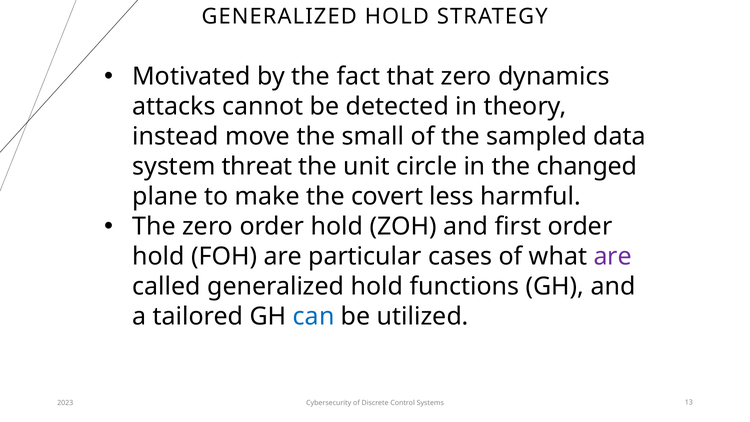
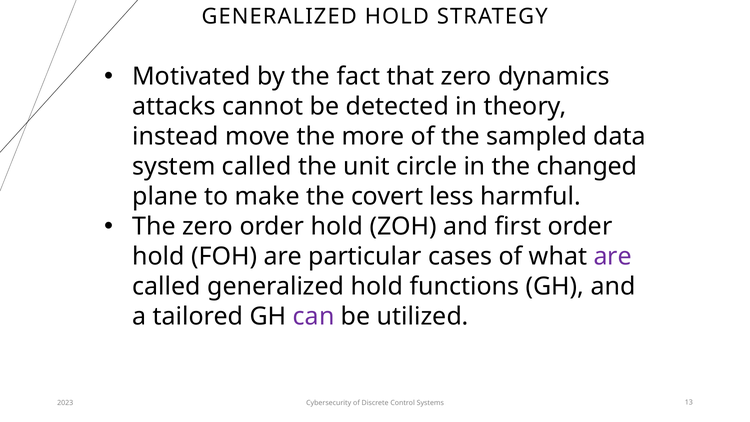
small: small -> more
system threat: threat -> called
can colour: blue -> purple
